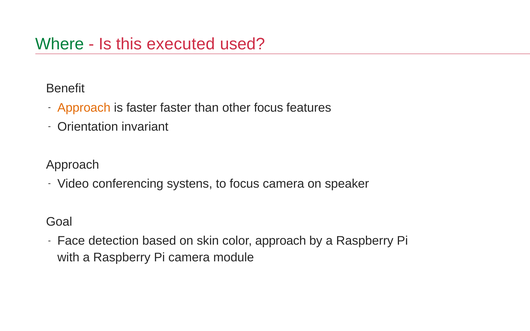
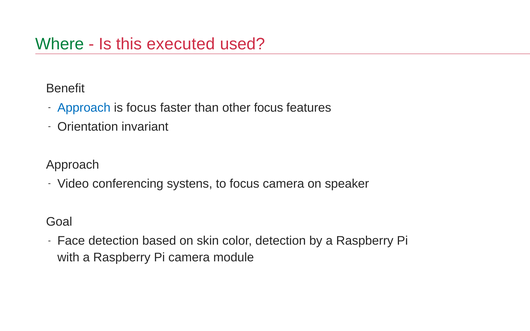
Approach at (84, 108) colour: orange -> blue
is faster: faster -> focus
color approach: approach -> detection
